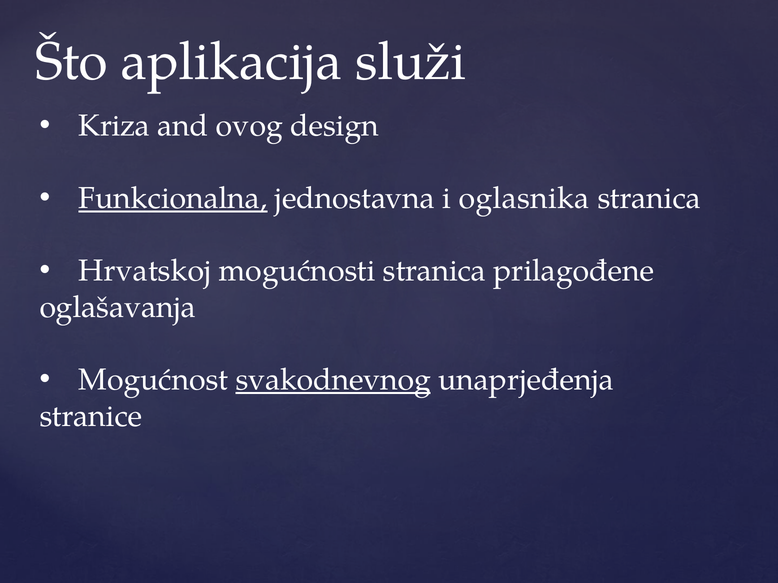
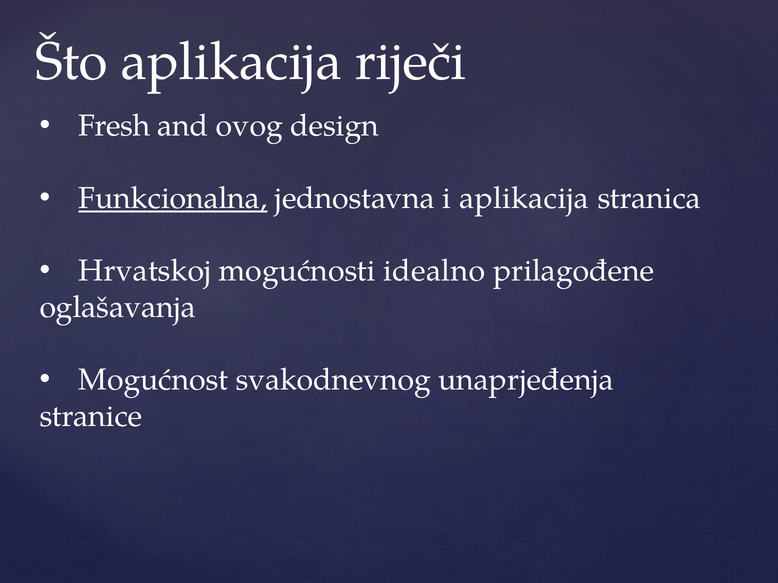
služi: služi -> riječi
Kriza: Kriza -> Fresh
i oglasnika: oglasnika -> aplikacija
mogućnosti stranica: stranica -> idealno
svakodnevnog underline: present -> none
